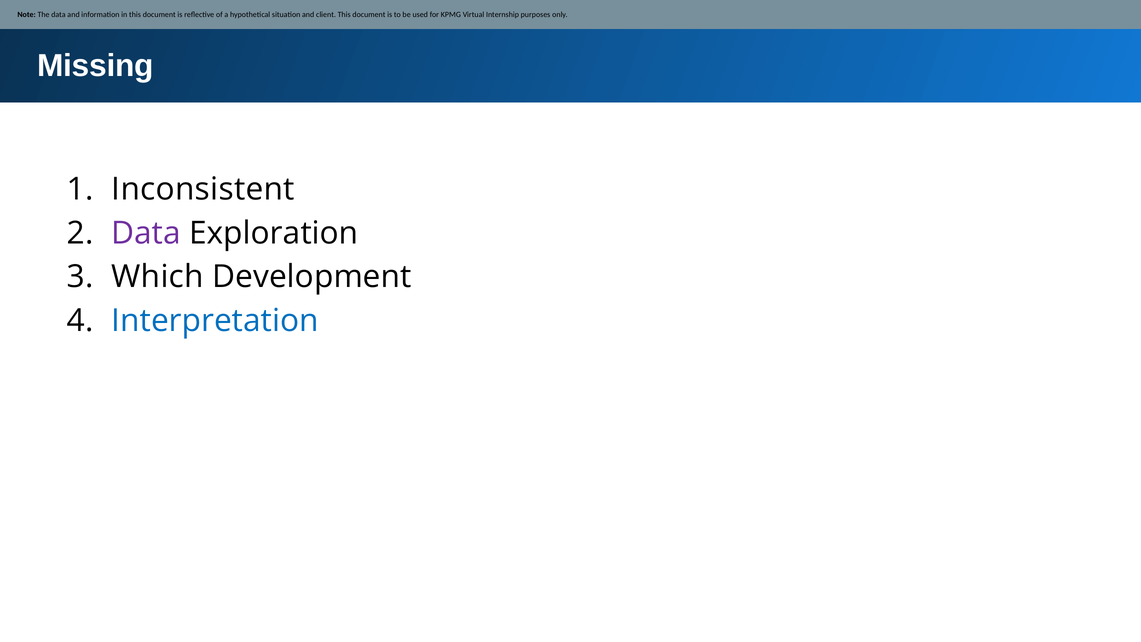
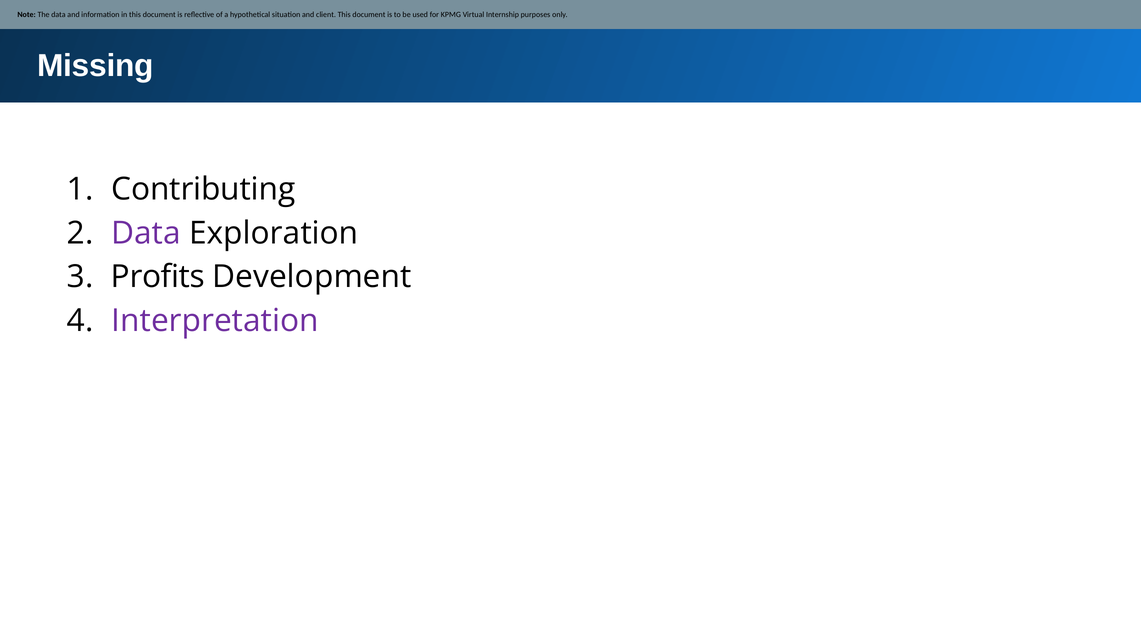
Inconsistent: Inconsistent -> Contributing
Which: Which -> Profits
Interpretation colour: blue -> purple
